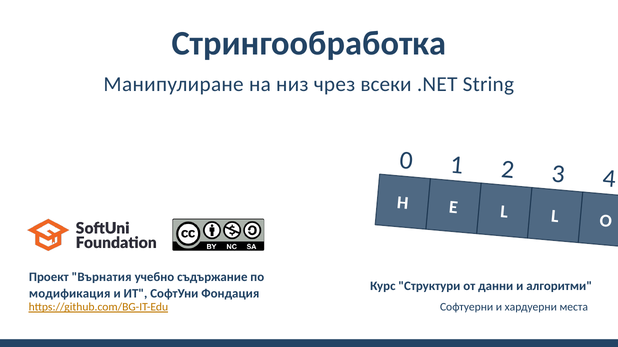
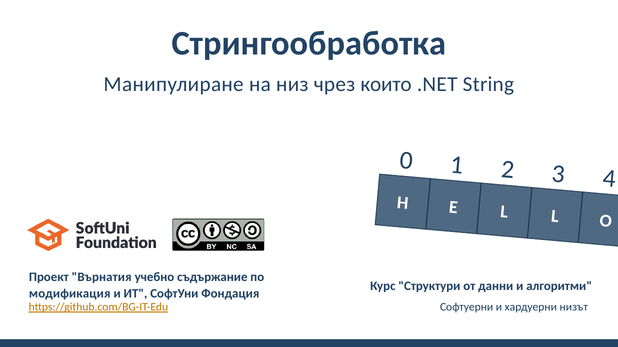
всеки: всеки -> които
места: места -> низът
